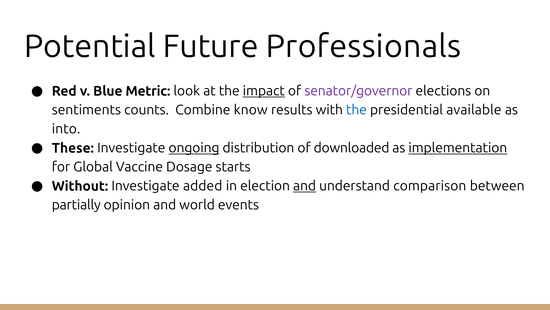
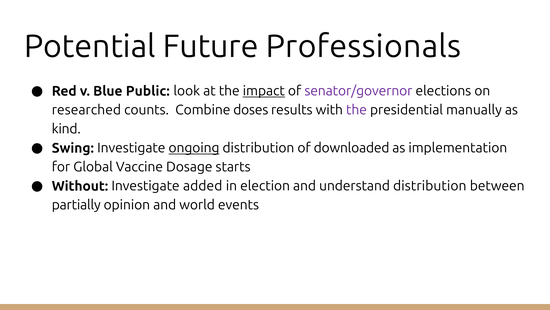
Metric: Metric -> Public
sentiments: sentiments -> researched
know: know -> doses
the at (356, 110) colour: blue -> purple
available: available -> manually
into: into -> kind
These: These -> Swing
implementation underline: present -> none
and at (305, 186) underline: present -> none
understand comparison: comparison -> distribution
